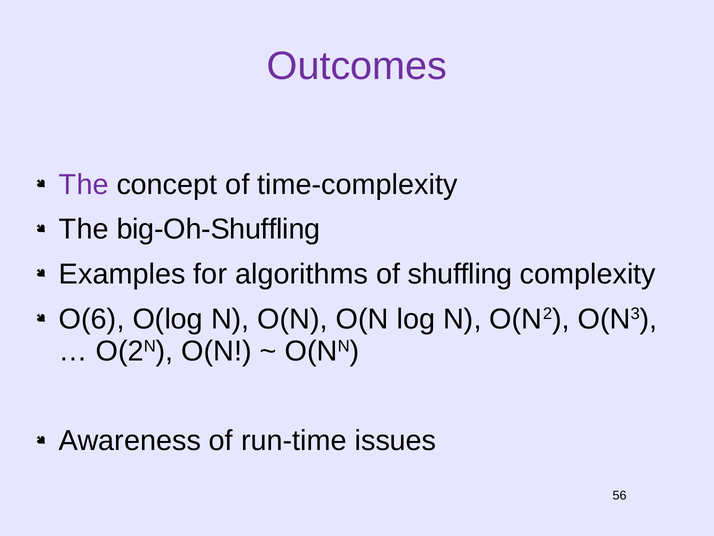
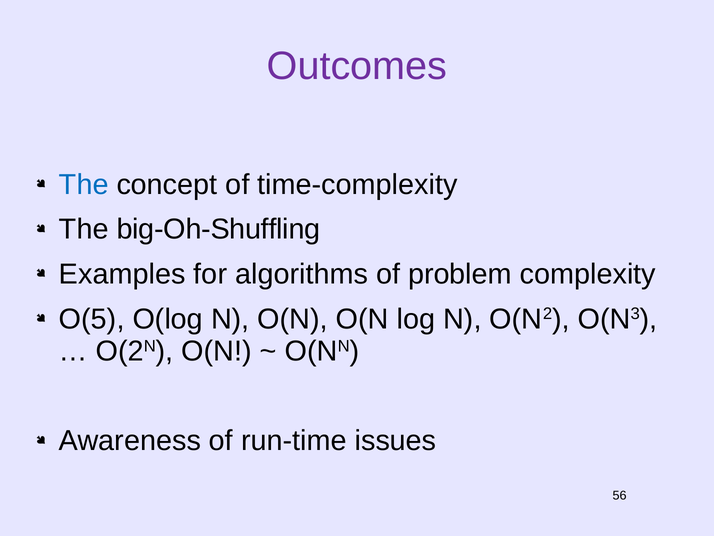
The at (84, 185) colour: purple -> blue
shuffling: shuffling -> problem
O(6: O(6 -> O(5
